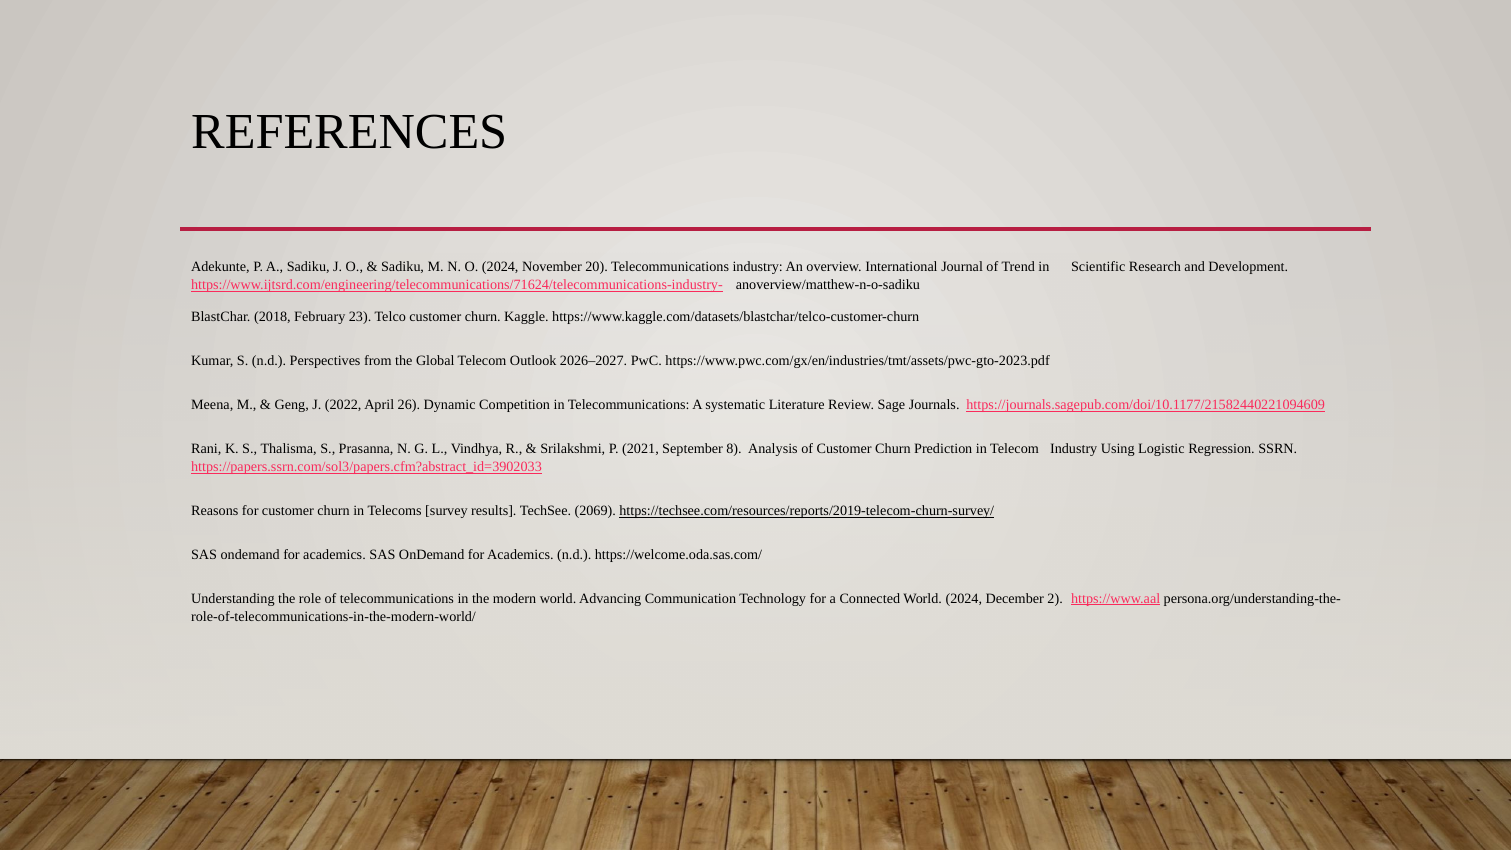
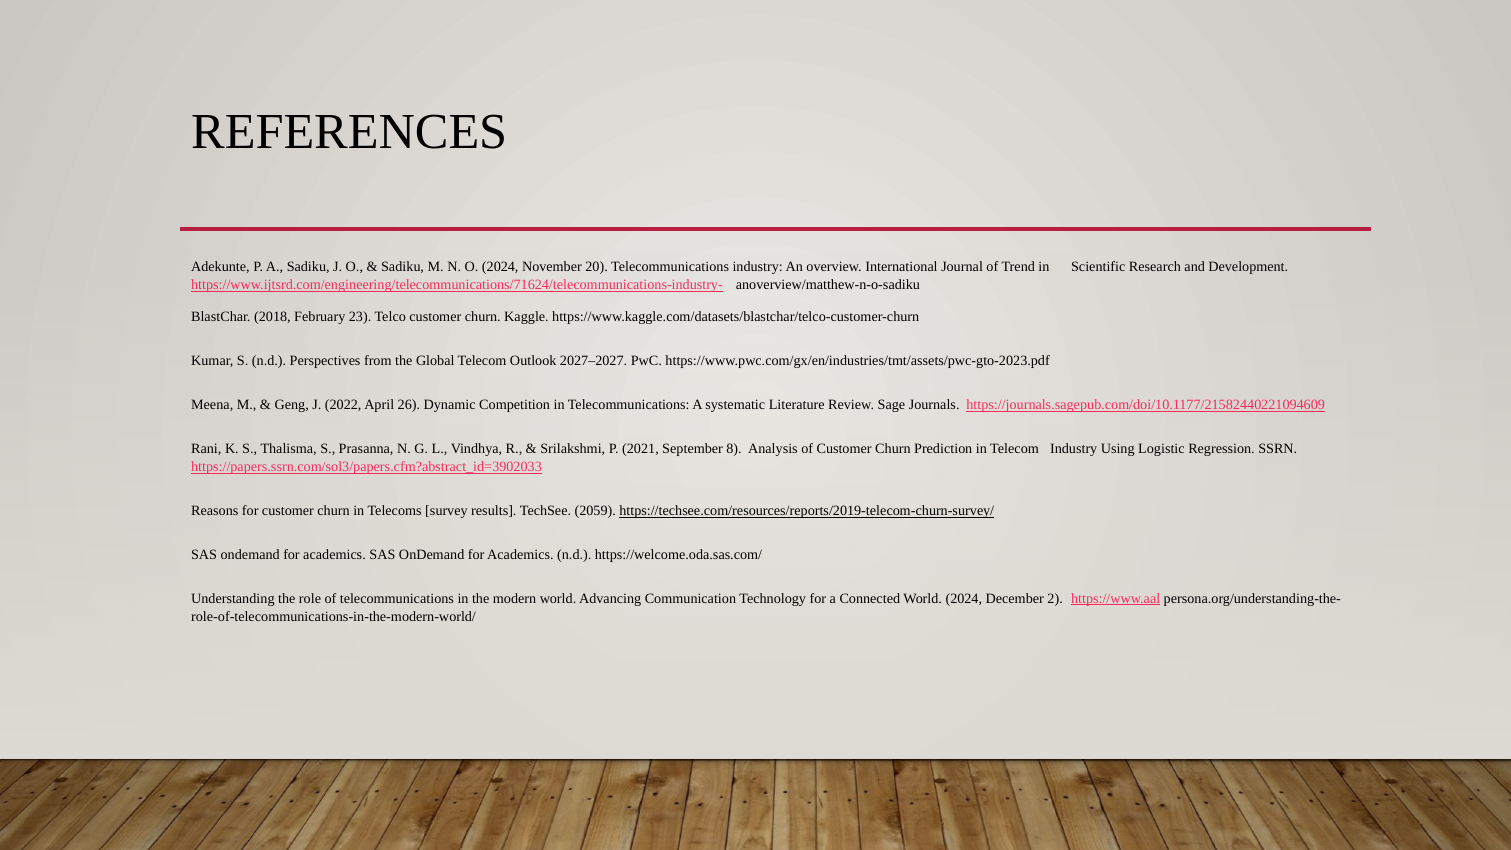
2026–2027: 2026–2027 -> 2027–2027
2069: 2069 -> 2059
